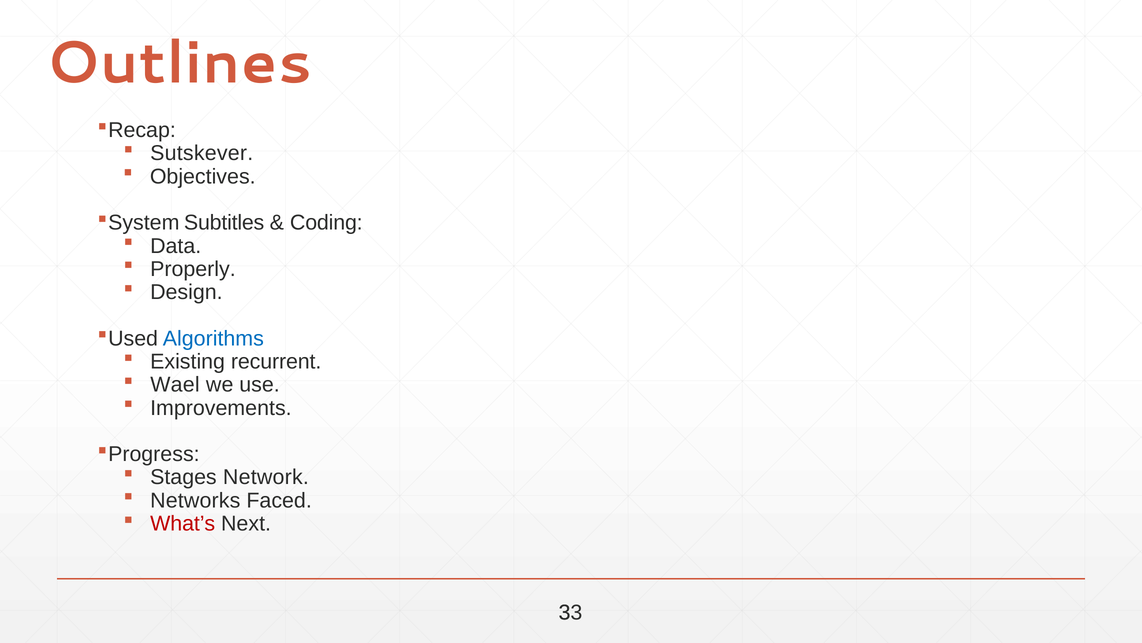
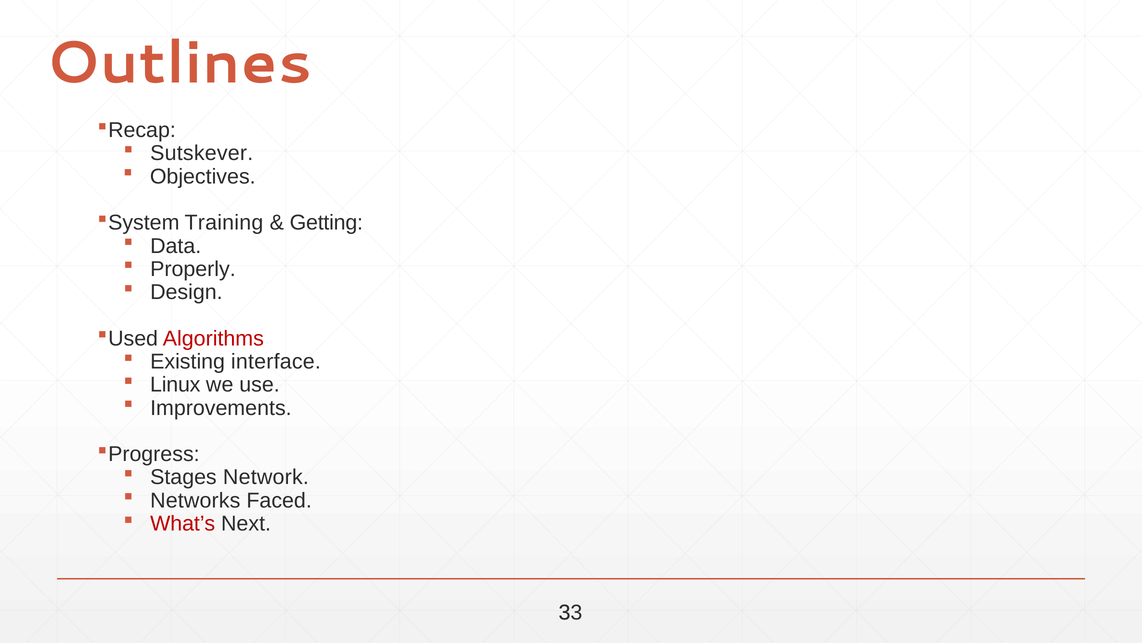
Subtitles: Subtitles -> Training
Coding: Coding -> Getting
Algorithms colour: blue -> red
recurrent: recurrent -> interface
Wael: Wael -> Linux
